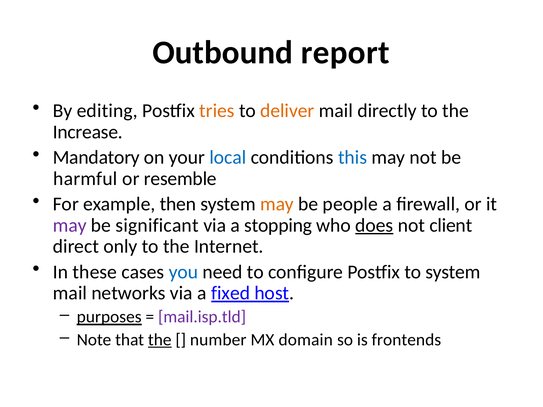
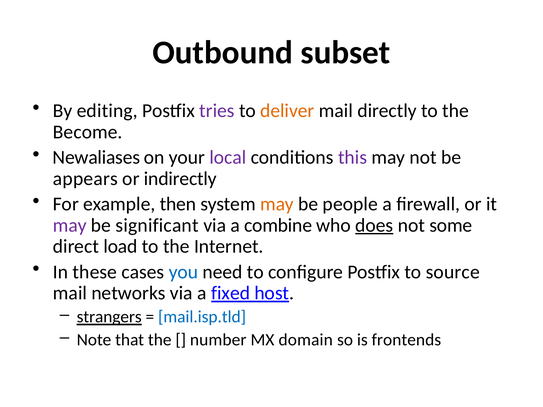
report: report -> subset
tries colour: orange -> purple
Increase: Increase -> Become
Mandatory: Mandatory -> Newaliases
local colour: blue -> purple
this colour: blue -> purple
harmful: harmful -> appears
resemble: resemble -> indirectly
stopping: stopping -> combine
client: client -> some
only: only -> load
to system: system -> source
purposes: purposes -> strangers
mail.isp.tld colour: purple -> blue
the at (160, 340) underline: present -> none
